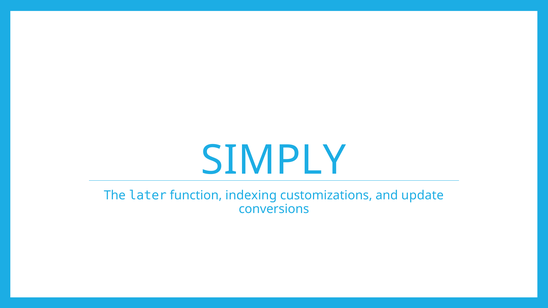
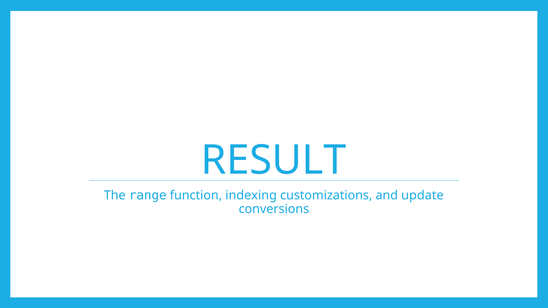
SIMPLY: SIMPLY -> RESULT
later: later -> range
